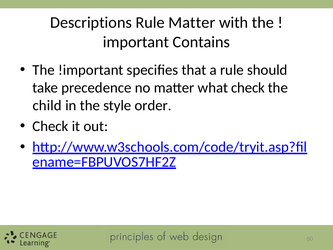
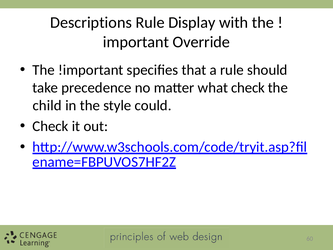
Rule Matter: Matter -> Display
Contains: Contains -> Override
order: order -> could
